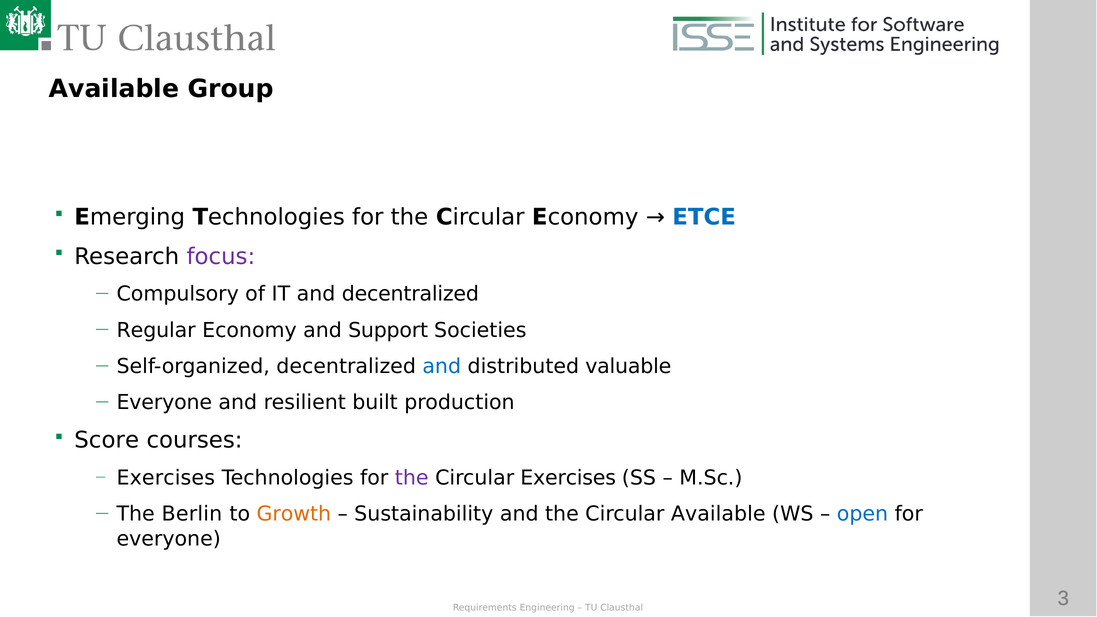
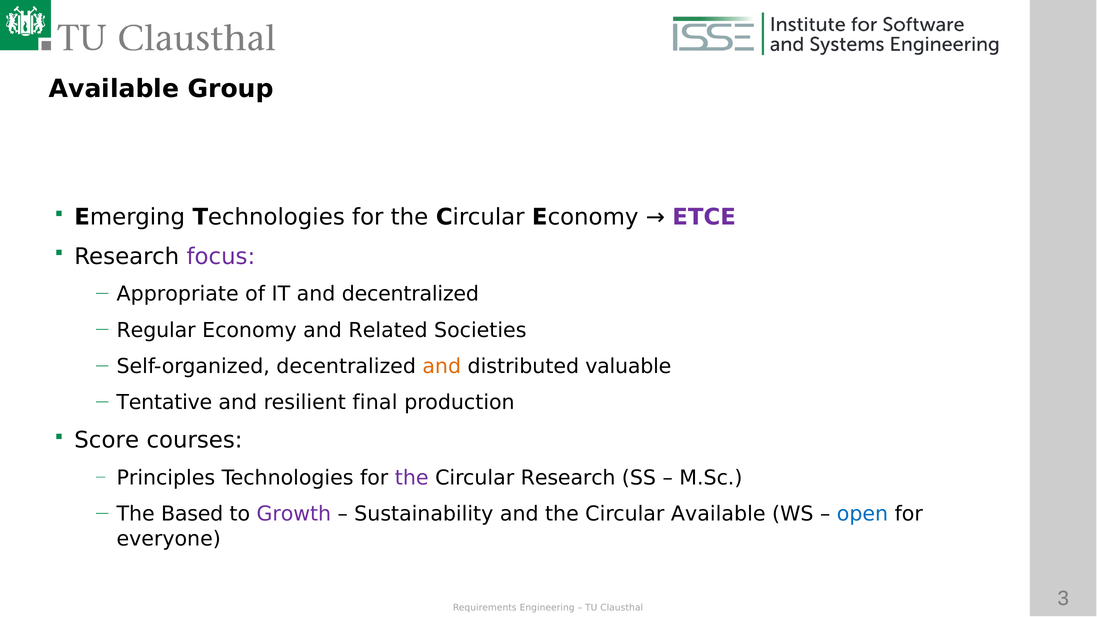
ETCE colour: blue -> purple
Compulsory: Compulsory -> Appropriate
Support: Support -> Related
and at (442, 366) colour: blue -> orange
Everyone at (164, 403): Everyone -> Tentative
built: built -> final
Exercises at (166, 478): Exercises -> Principles
Circular Exercises: Exercises -> Research
Berlin: Berlin -> Based
Growth colour: orange -> purple
